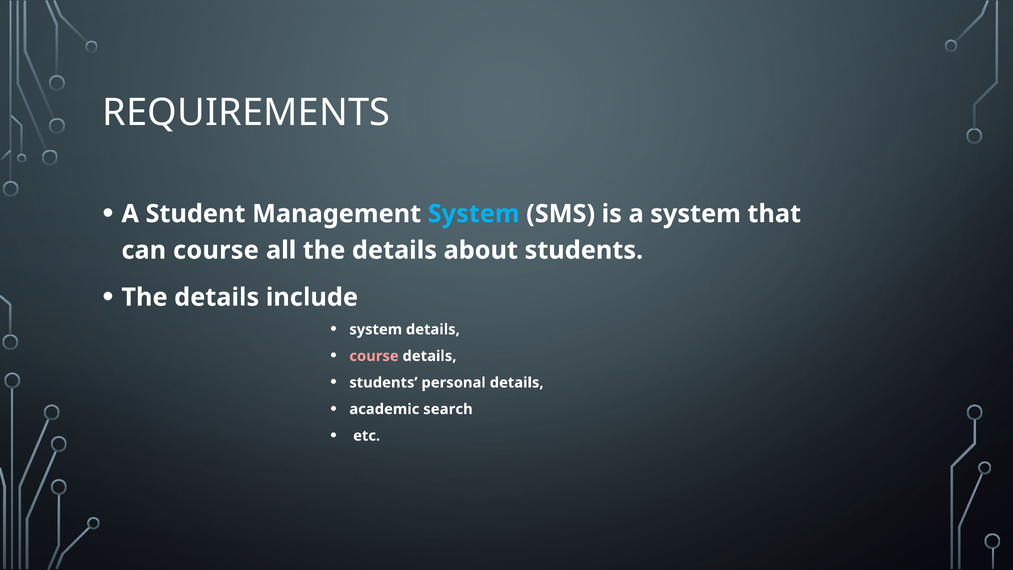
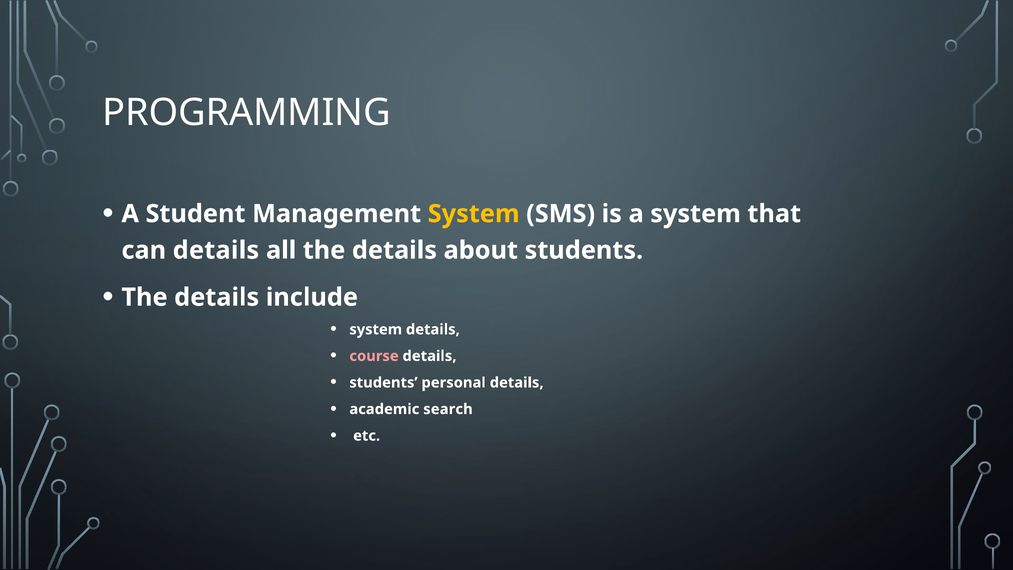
REQUIREMENTS: REQUIREMENTS -> PROGRAMMING
System at (474, 214) colour: light blue -> yellow
can course: course -> details
